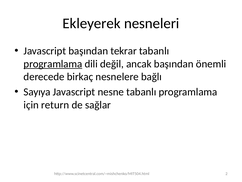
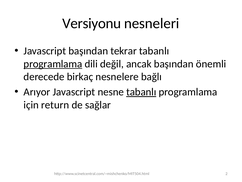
Ekleyerek: Ekleyerek -> Versiyonu
Sayıya: Sayıya -> Arıyor
tabanlı at (141, 92) underline: none -> present
